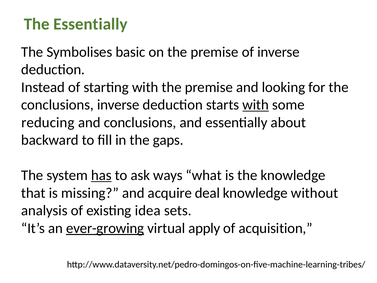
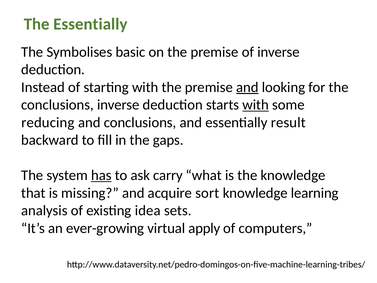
and at (247, 87) underline: none -> present
about: about -> result
ways: ways -> carry
deal: deal -> sort
without: without -> learning
ever-growing underline: present -> none
acquisition: acquisition -> computers
